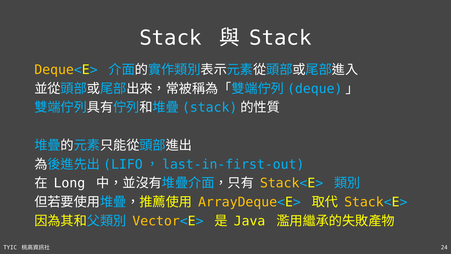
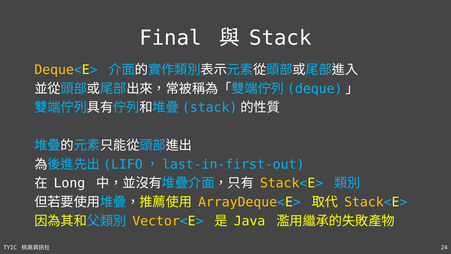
Stack at (171, 38): Stack -> Final
